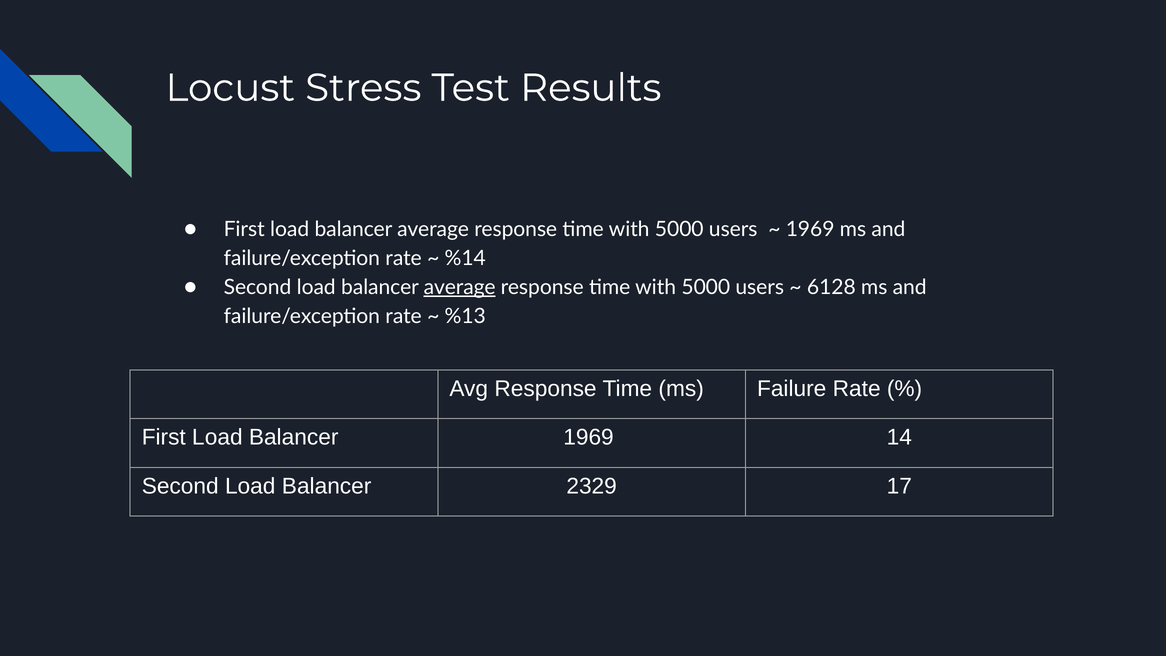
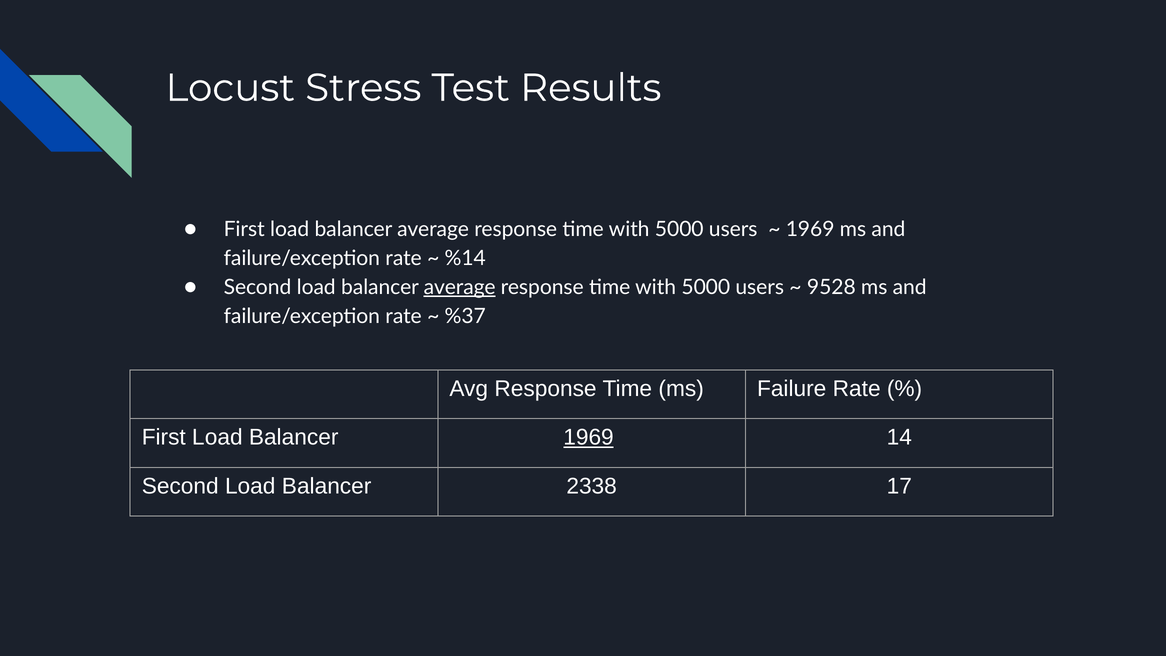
6128: 6128 -> 9528
%13: %13 -> %37
1969 at (588, 437) underline: none -> present
2329: 2329 -> 2338
